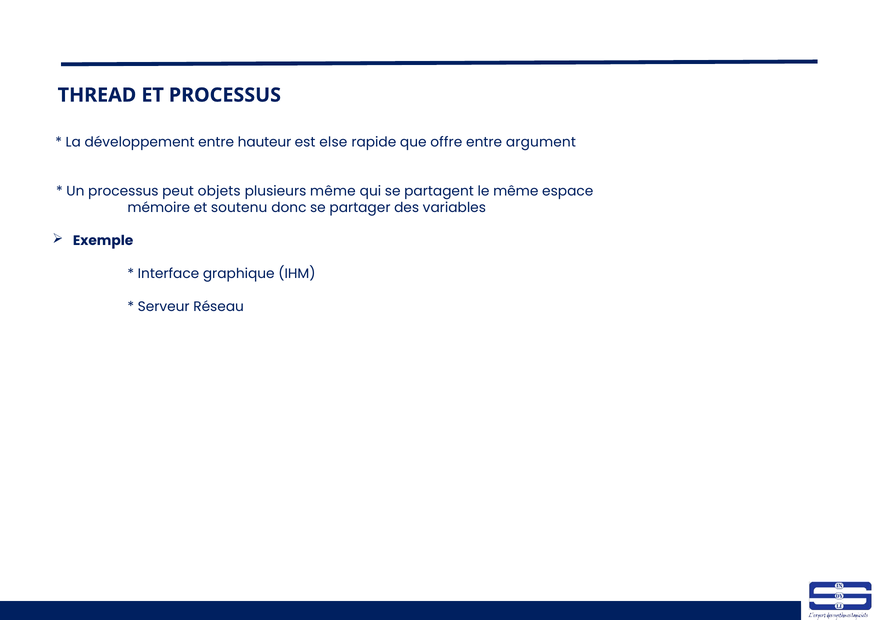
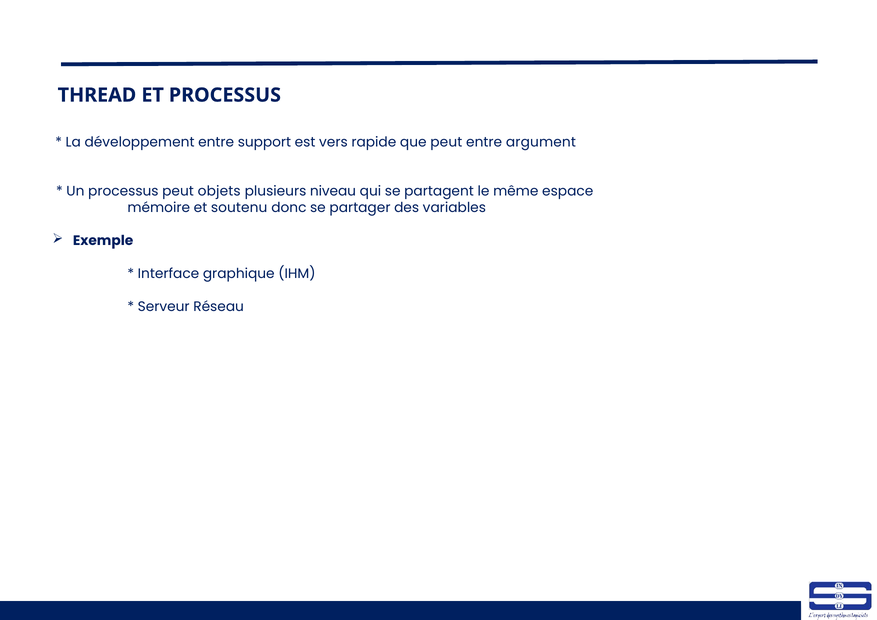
hauteur: hauteur -> support
else: else -> vers
que offre: offre -> peut
plusieurs même: même -> niveau
